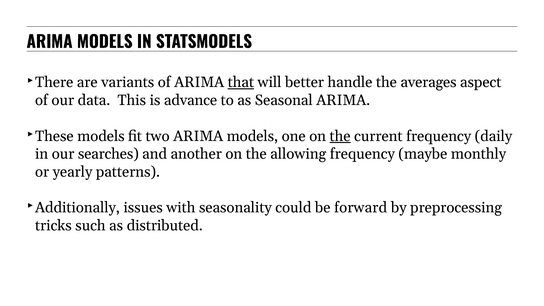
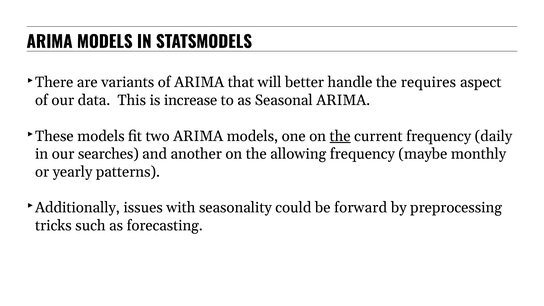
that underline: present -> none
averages: averages -> requires
advance: advance -> increase
distributed: distributed -> forecasting
